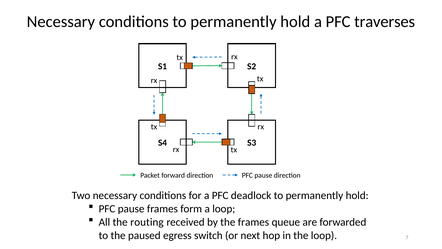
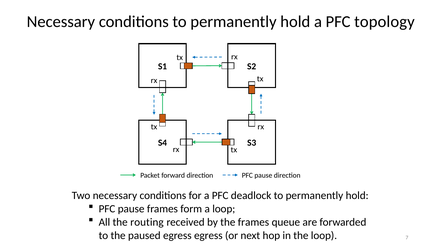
traverses: traverses -> topology
egress switch: switch -> egress
